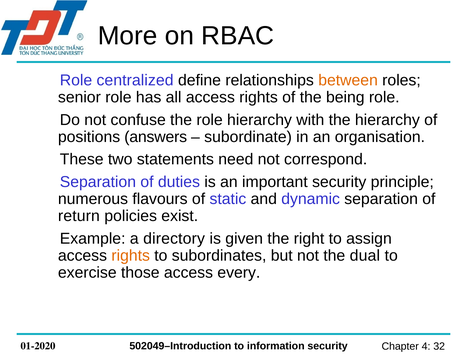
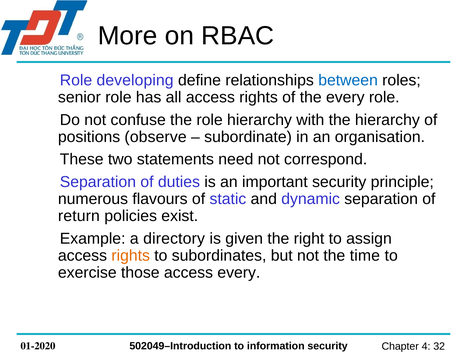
centralized: centralized -> developing
between colour: orange -> blue
the being: being -> every
answers: answers -> observe
dual: dual -> time
